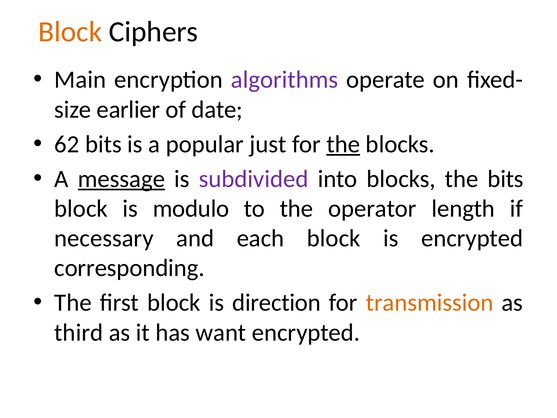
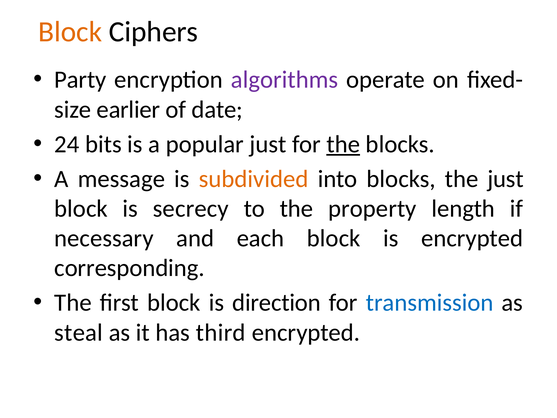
Main: Main -> Party
62: 62 -> 24
message underline: present -> none
subdivided colour: purple -> orange
the bits: bits -> just
modulo: modulo -> secrecy
operator: operator -> property
transmission colour: orange -> blue
third: third -> steal
want: want -> third
